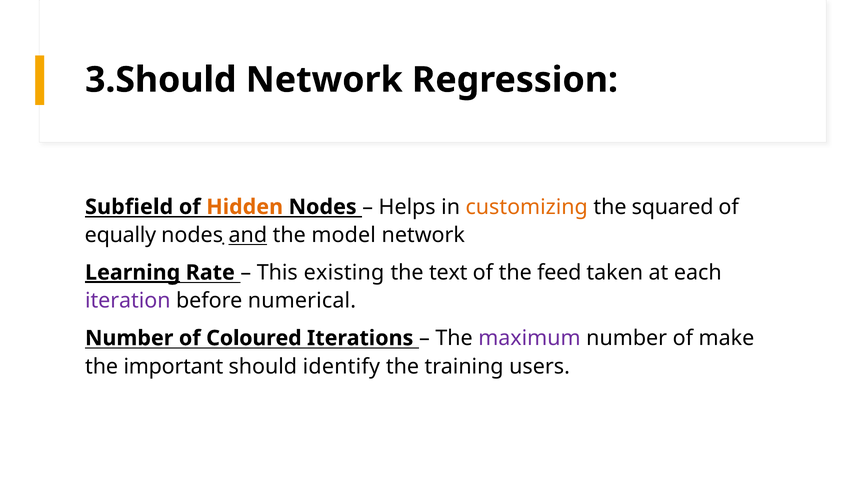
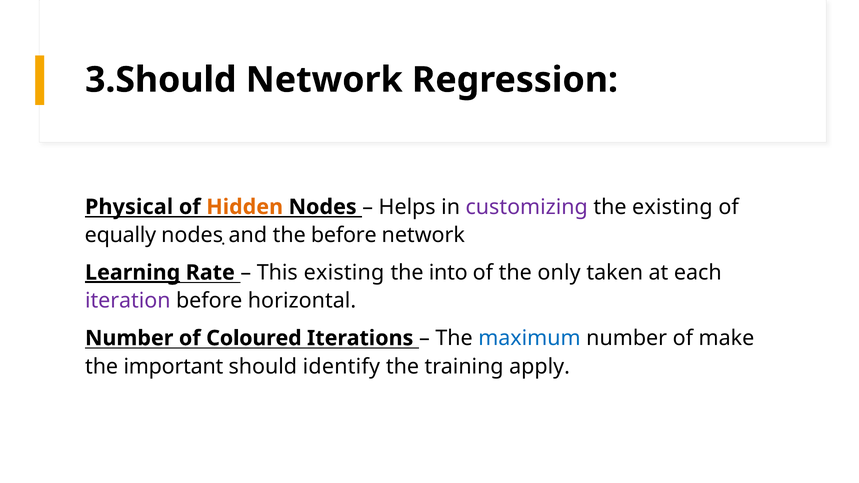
Subfield: Subfield -> Physical
customizing colour: orange -> purple
the squared: squared -> existing
and underline: present -> none
the model: model -> before
text: text -> into
feed: feed -> only
numerical: numerical -> horizontal
maximum colour: purple -> blue
users: users -> apply
